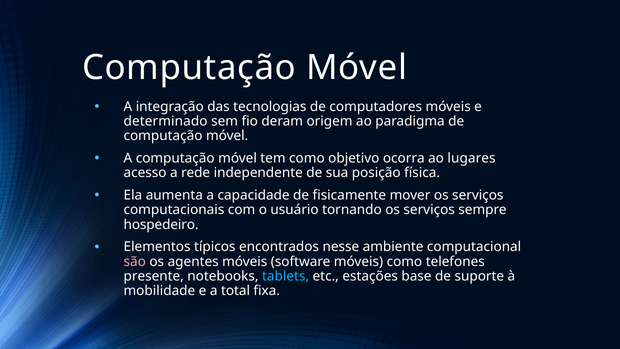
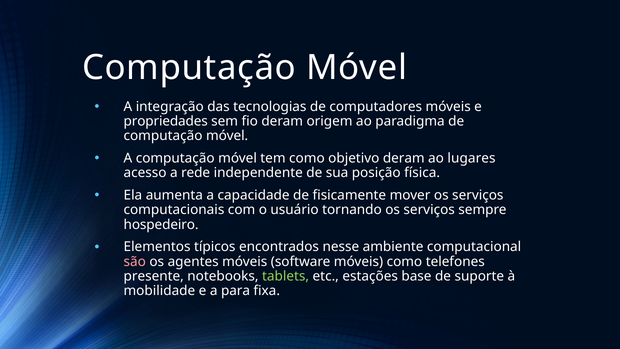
determinado: determinado -> propriedades
objetivo ocorra: ocorra -> deram
tablets colour: light blue -> light green
total: total -> para
